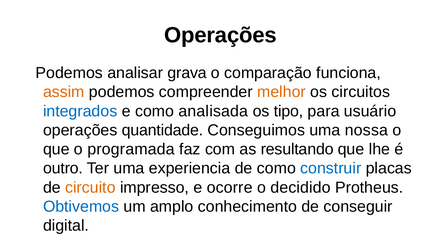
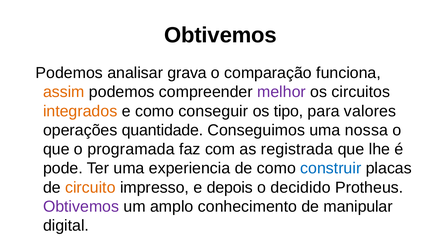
Operações at (221, 35): Operações -> Obtivemos
melhor colour: orange -> purple
integrados colour: blue -> orange
analisada: analisada -> conseguir
usuário: usuário -> valores
resultando: resultando -> registrada
outro: outro -> pode
ocorre: ocorre -> depois
Obtivemos at (81, 207) colour: blue -> purple
conseguir: conseguir -> manipular
